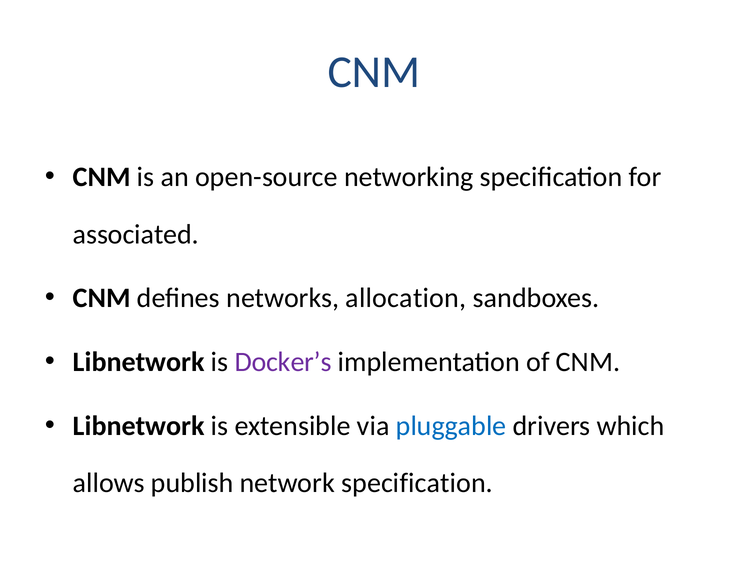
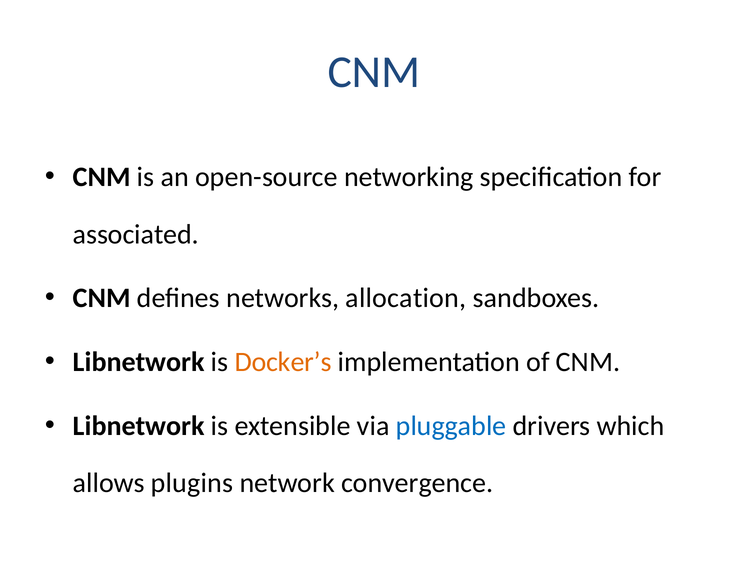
Docker’s colour: purple -> orange
publish: publish -> plugins
network specification: specification -> convergence
